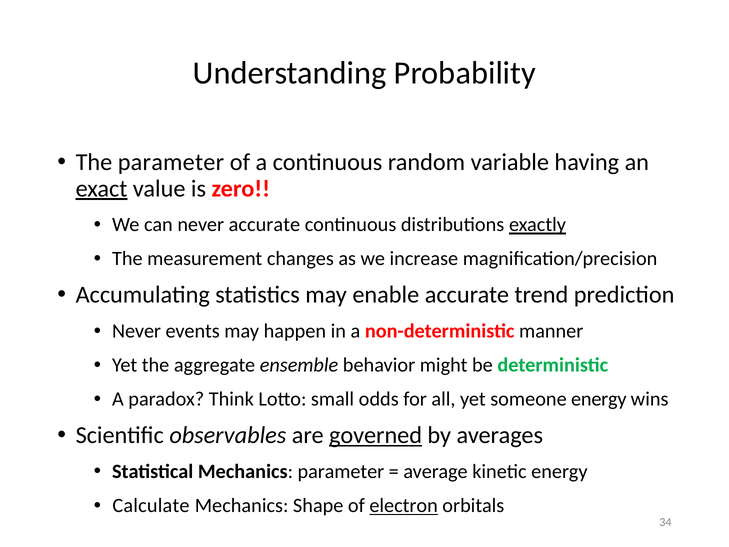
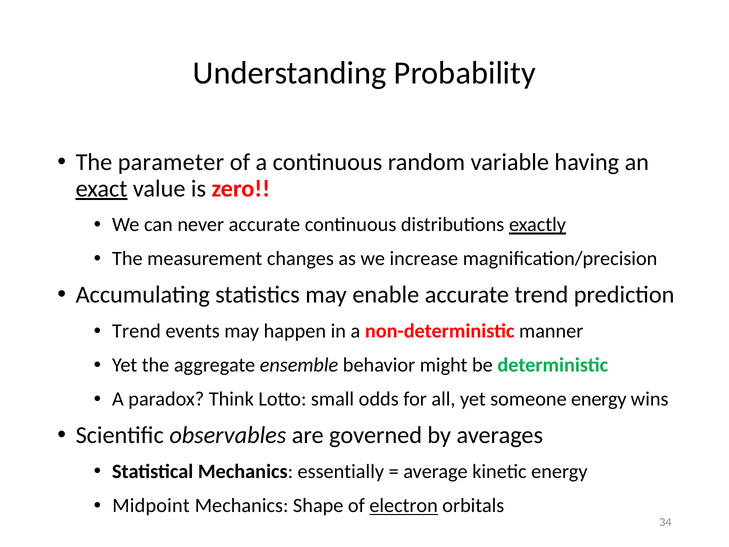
Never at (137, 331): Never -> Trend
governed underline: present -> none
Mechanics parameter: parameter -> essentially
Calculate: Calculate -> Midpoint
